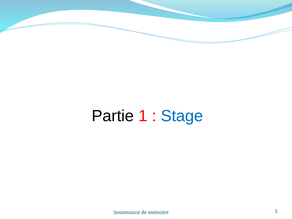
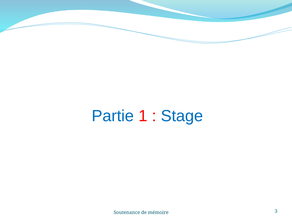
Partie colour: black -> blue
